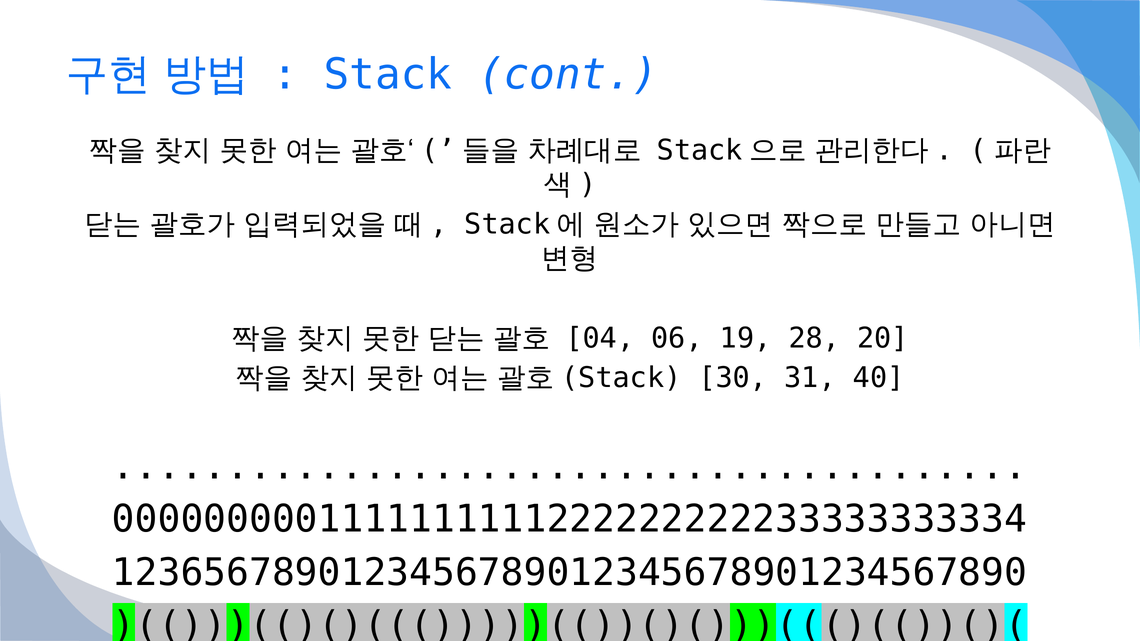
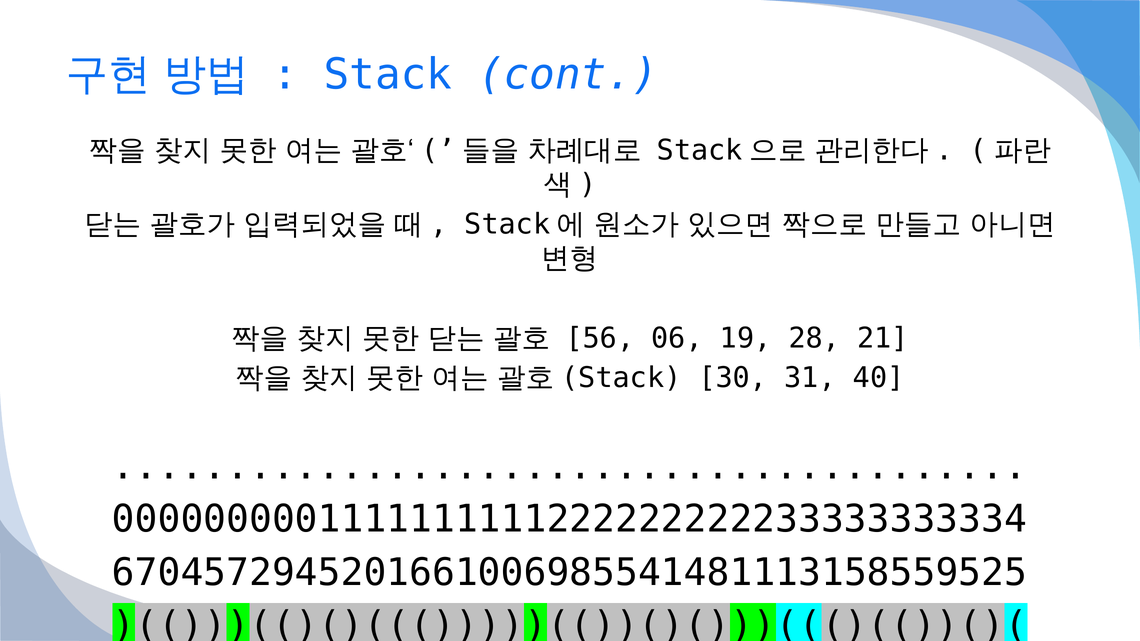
04: 04 -> 56
20: 20 -> 21
1236567890123456789012345678901234567890: 1236567890123456789012345678901234567890 -> 6704572945201661006985541481113158559525
